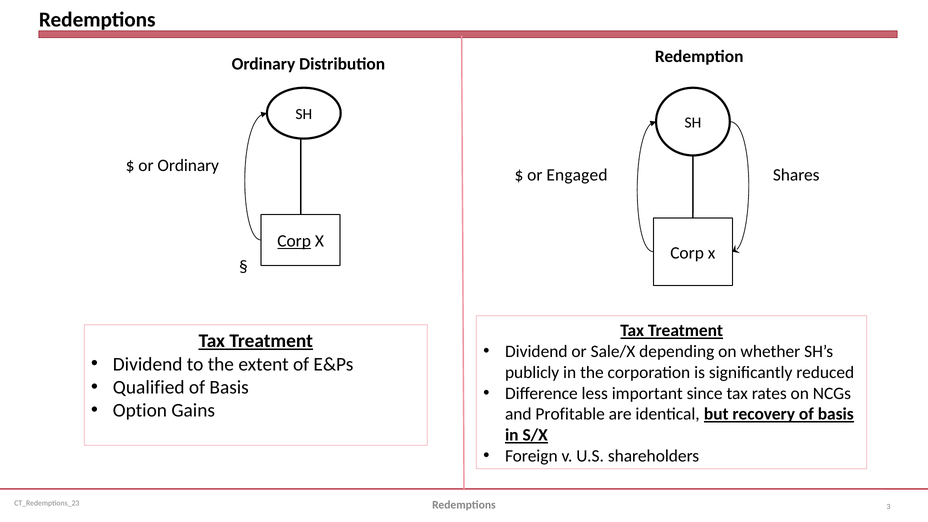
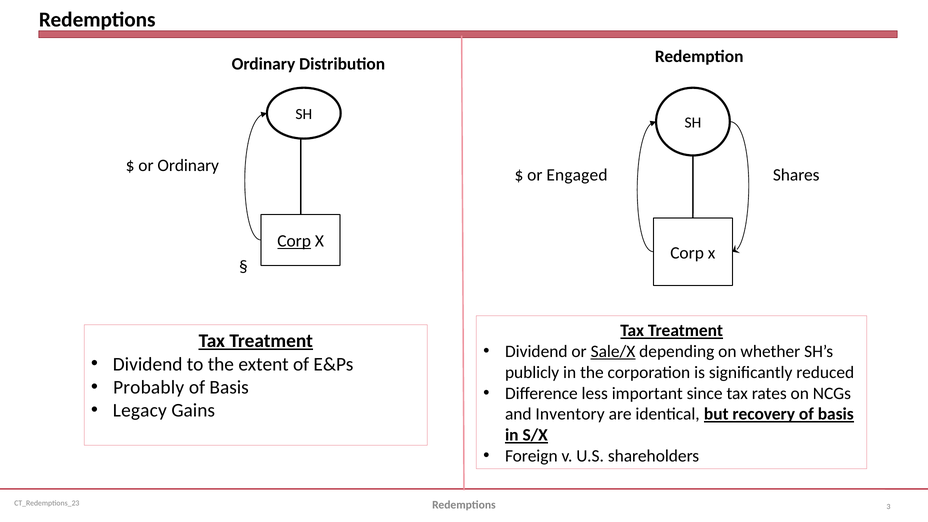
Sale/X underline: none -> present
Qualified: Qualified -> Probably
Option: Option -> Legacy
Profitable: Profitable -> Inventory
